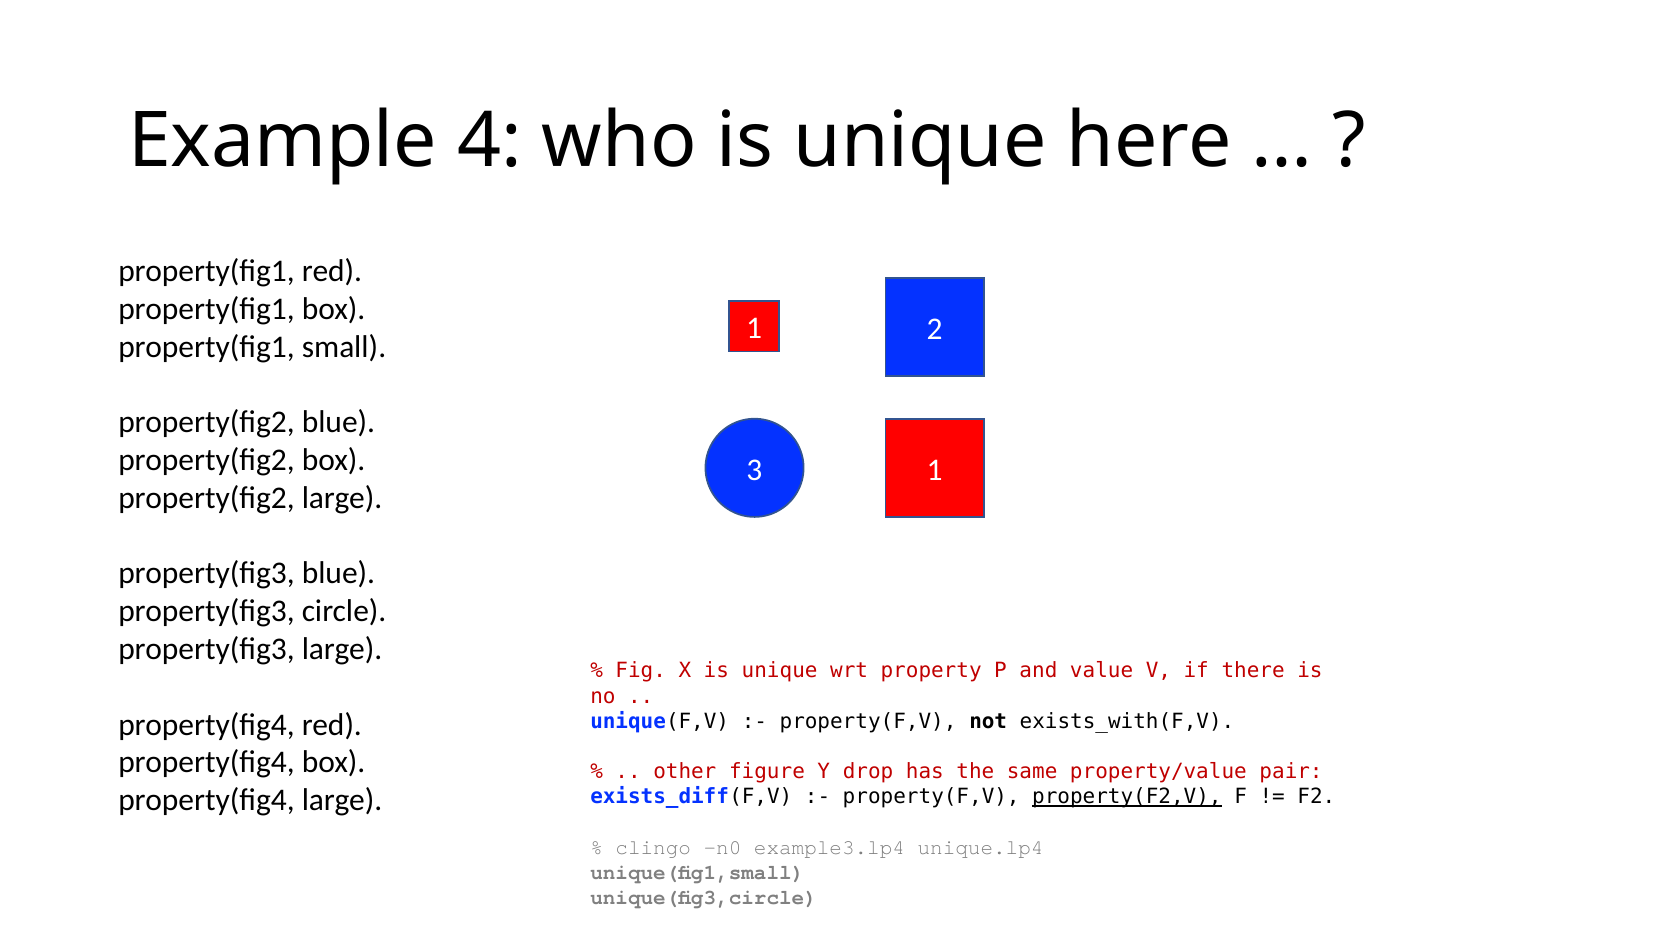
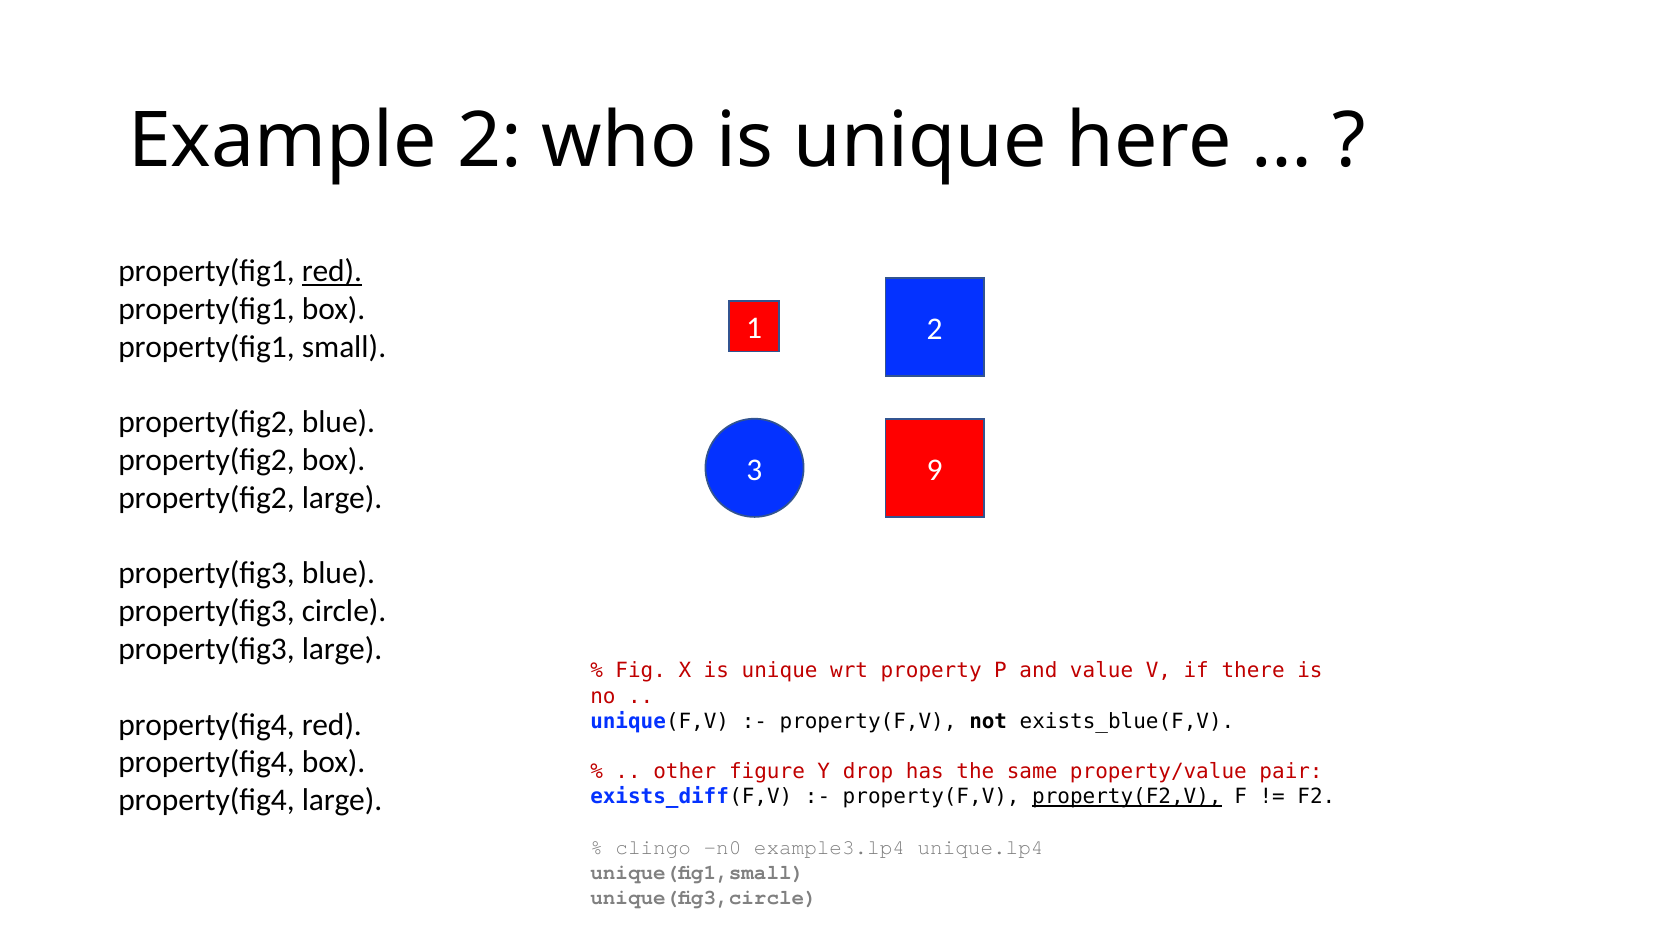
Example 4: 4 -> 2
red at (332, 271) underline: none -> present
3 1: 1 -> 9
exists_with(F,V: exists_with(F,V -> exists_blue(F,V
